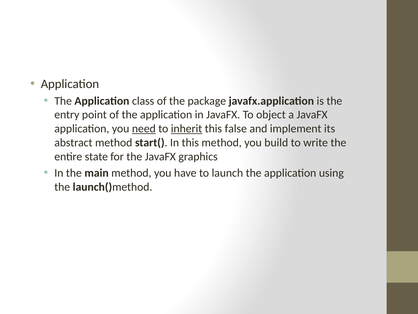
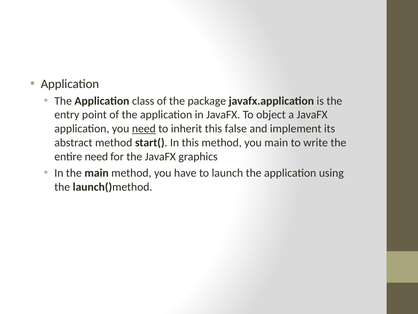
inherit underline: present -> none
you build: build -> main
entire state: state -> need
